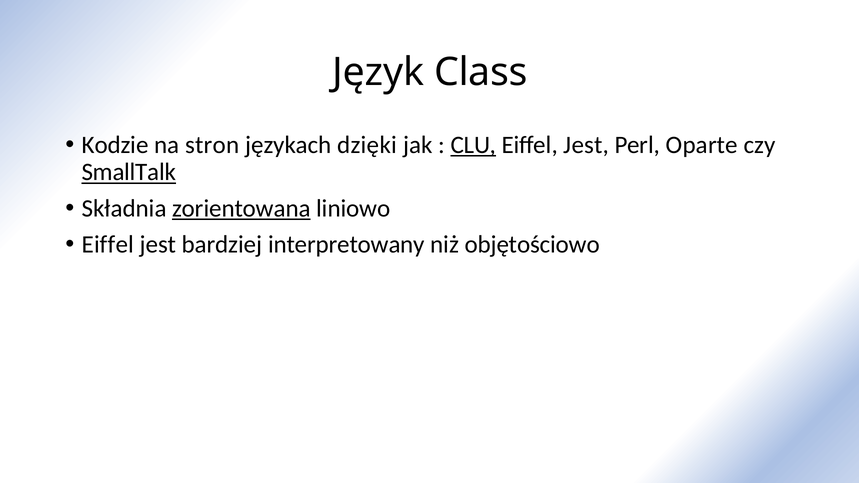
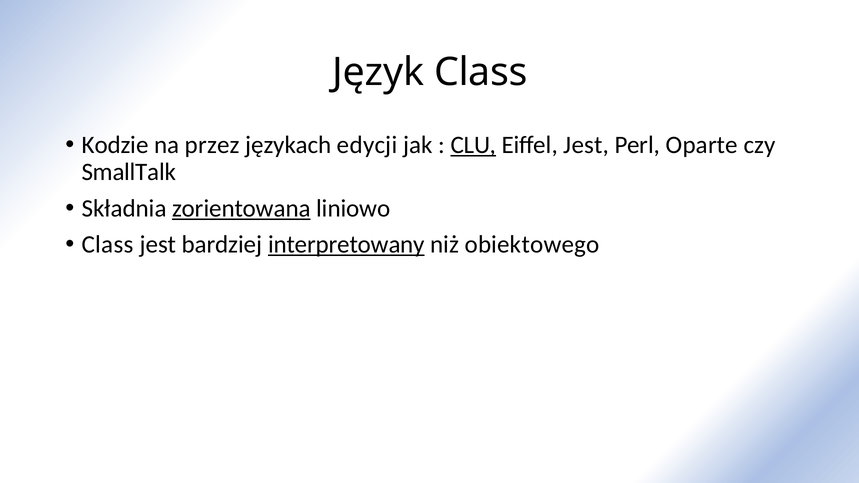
stron: stron -> przez
dzięki: dzięki -> edycji
SmallTalk underline: present -> none
Eiffel at (108, 244): Eiffel -> Class
interpretowany underline: none -> present
objętościowo: objętościowo -> obiektowego
